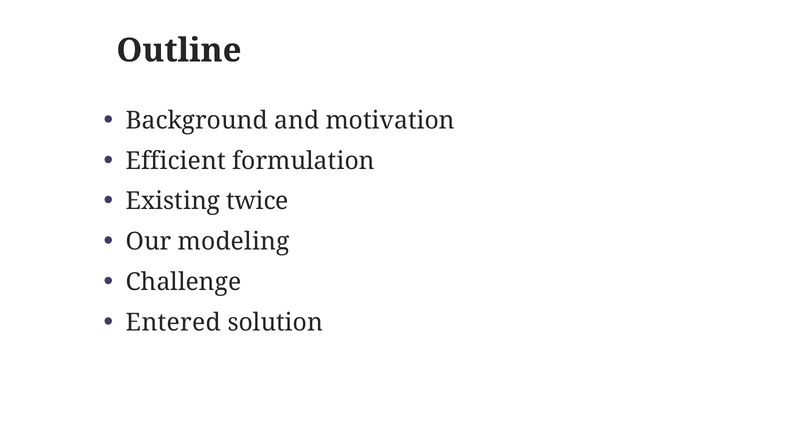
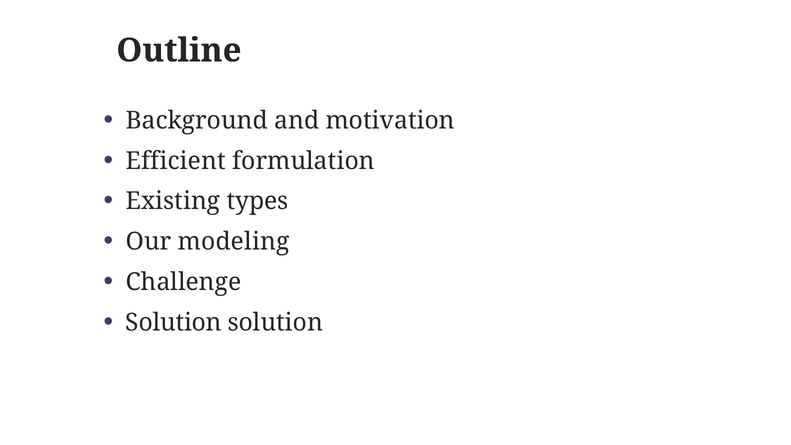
twice: twice -> types
Entered at (173, 322): Entered -> Solution
